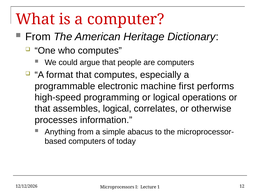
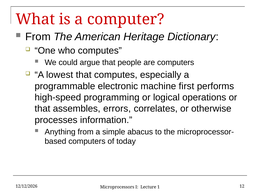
format: format -> lowest
assembles logical: logical -> errors
